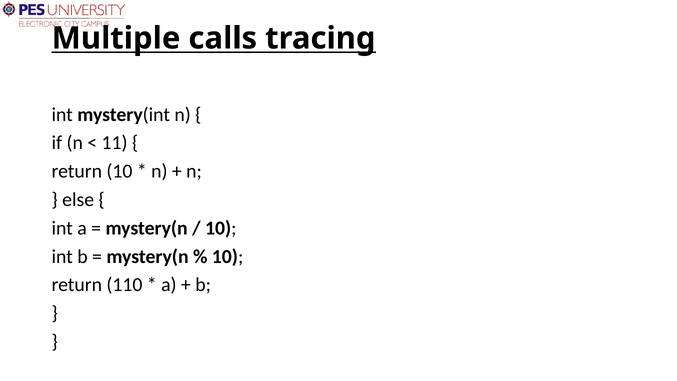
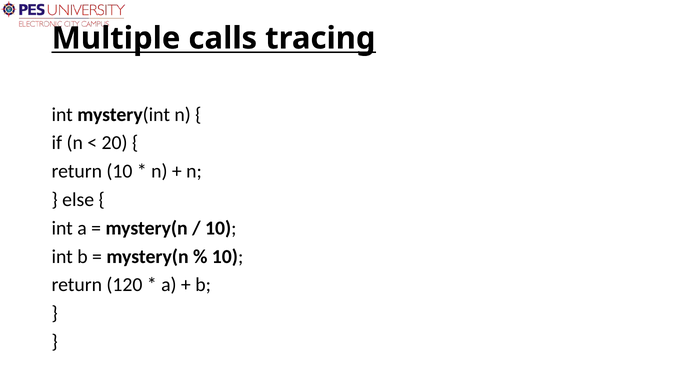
11: 11 -> 20
110: 110 -> 120
